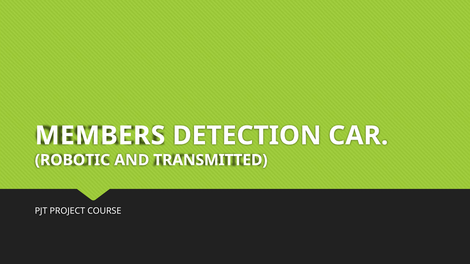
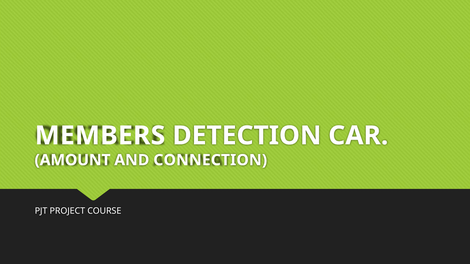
ROBOTIC: ROBOTIC -> AMOUNT
TRANSMITTED: TRANSMITTED -> CONNECTION
